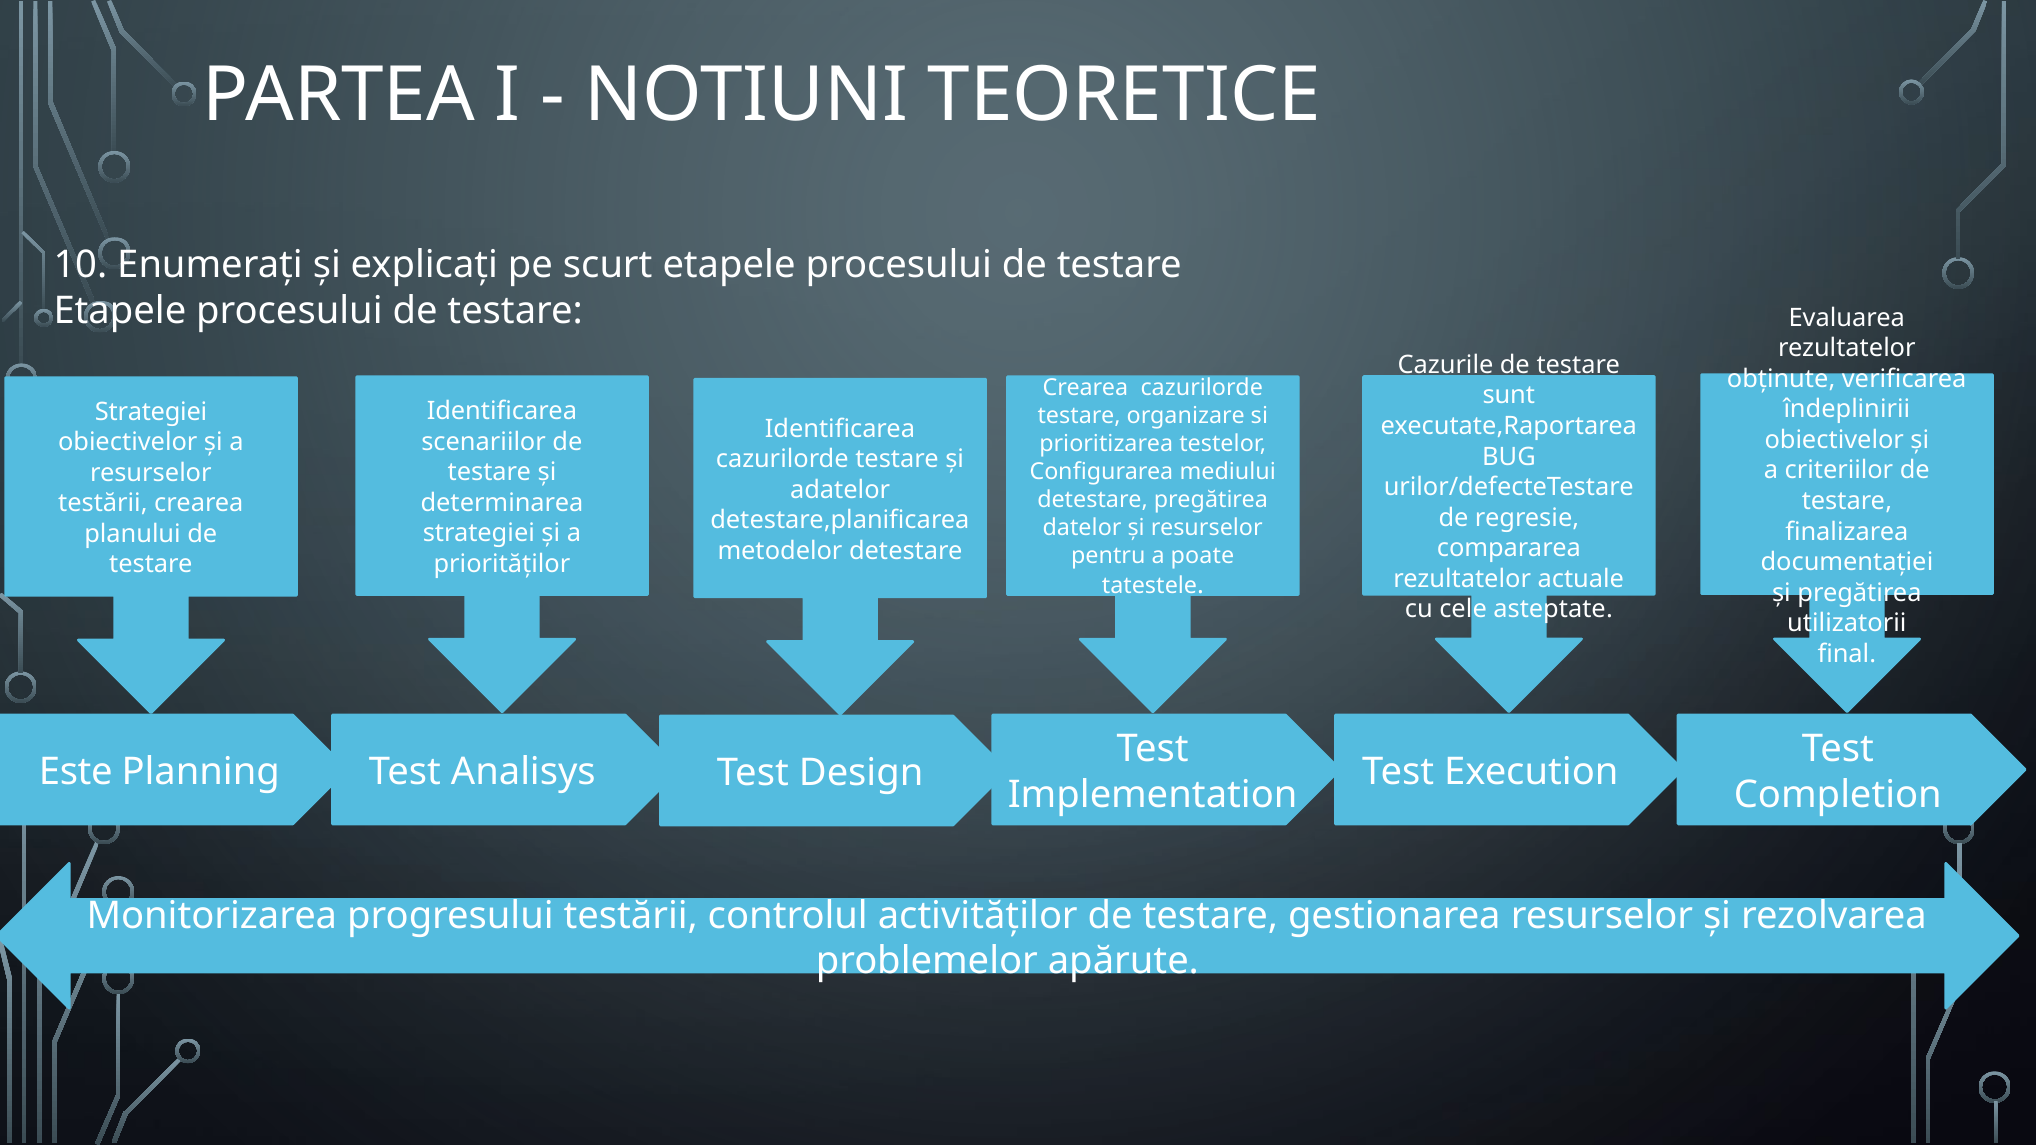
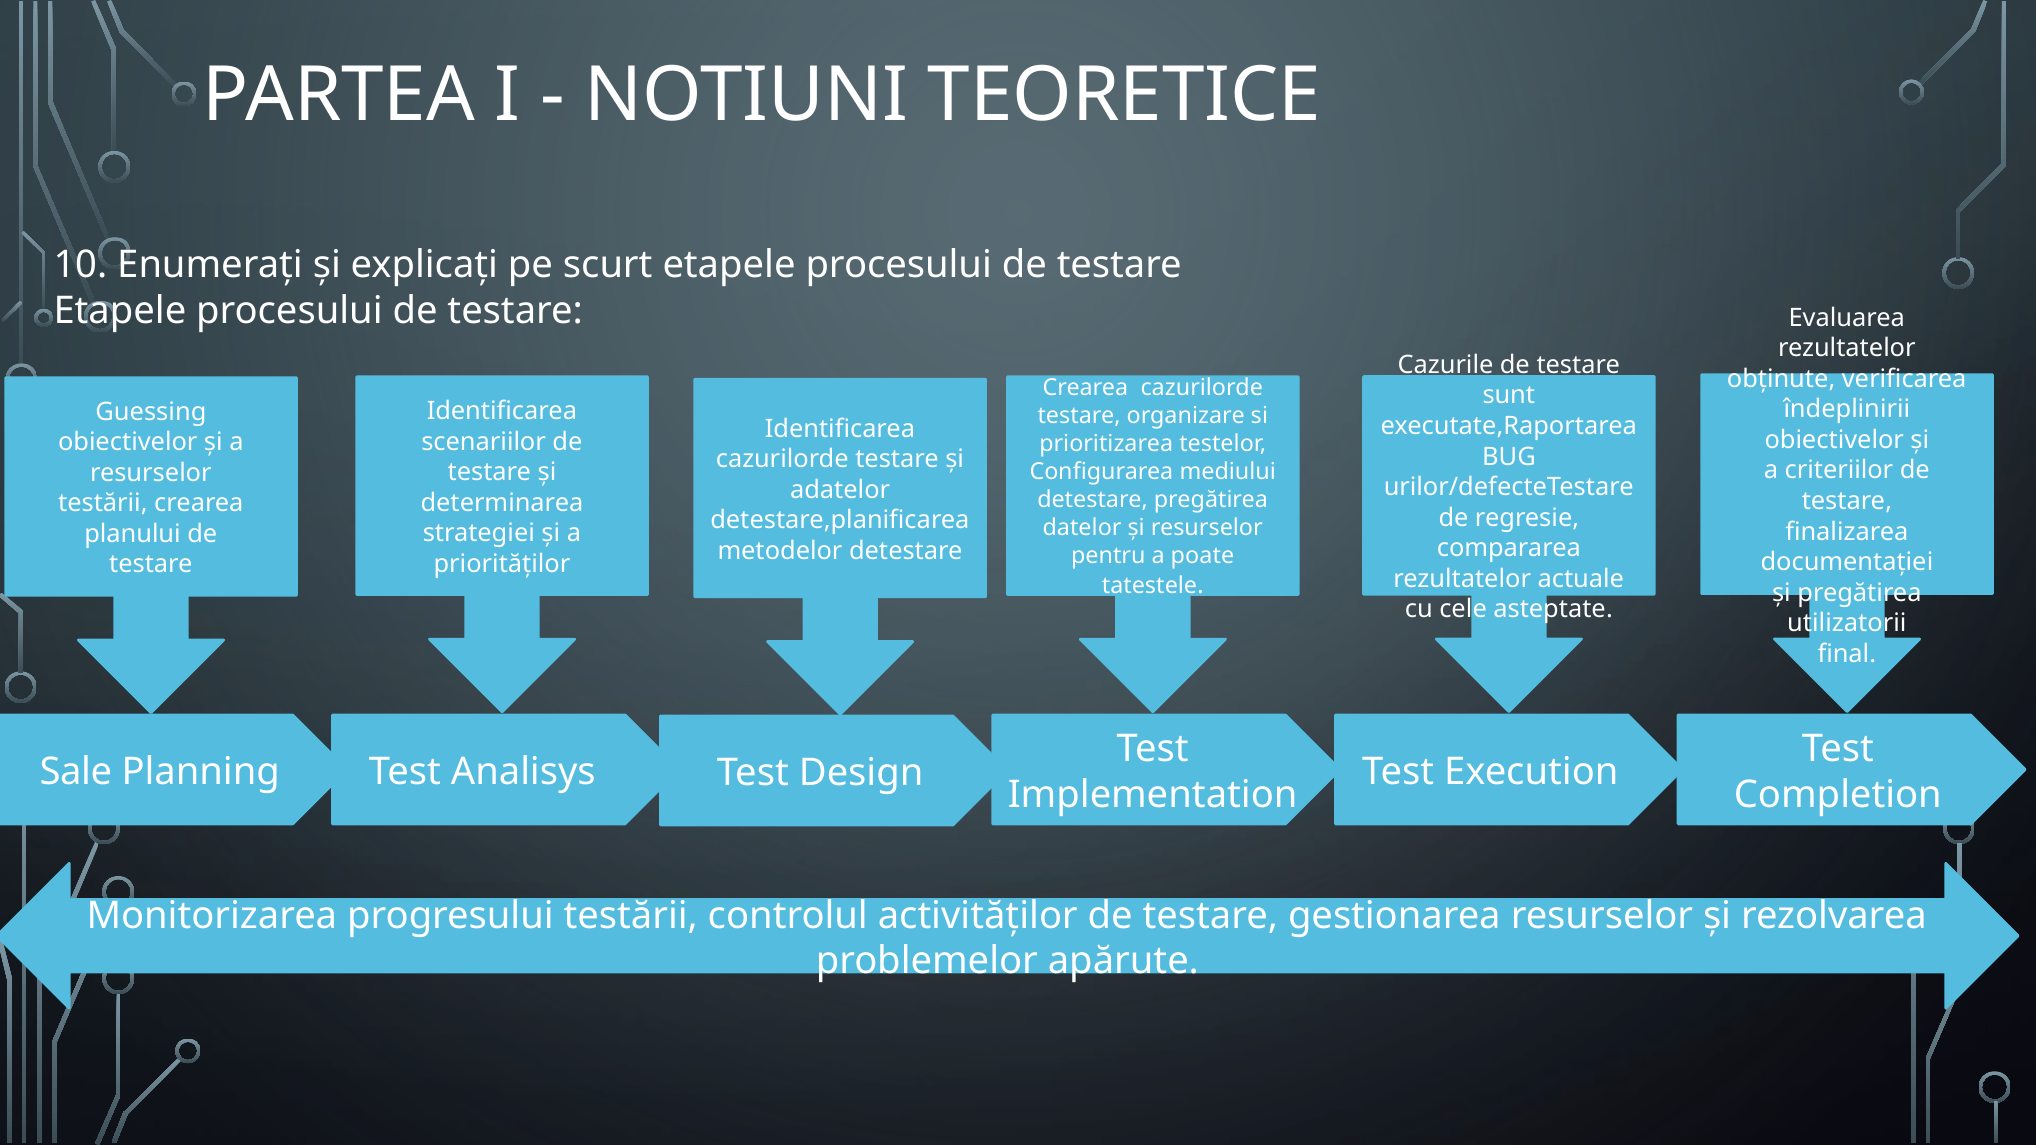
Strategiei at (151, 412): Strategiei -> Guessing
Este: Este -> Sale
